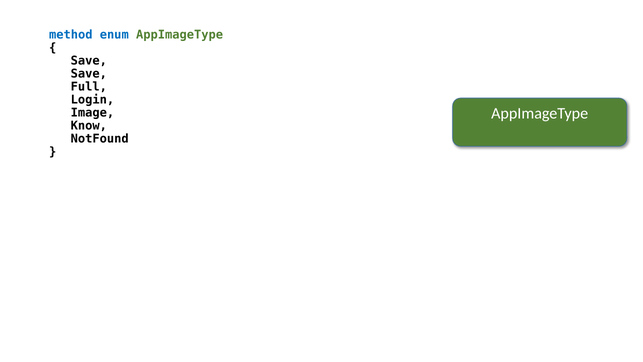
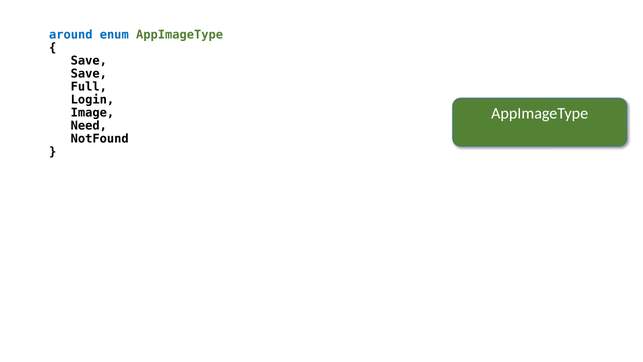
method: method -> around
Know: Know -> Need
